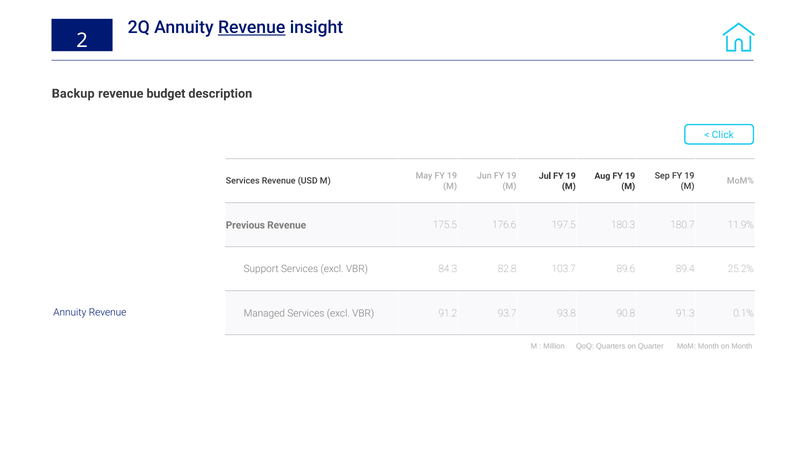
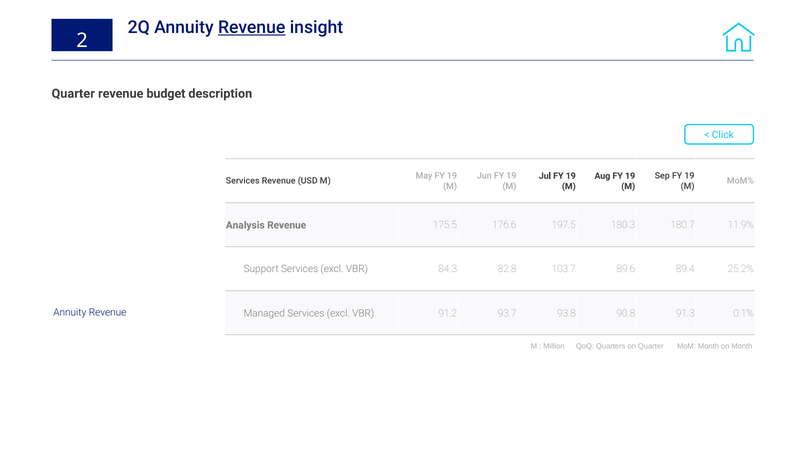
Backup at (73, 94): Backup -> Quarter
Previous: Previous -> Analysis
